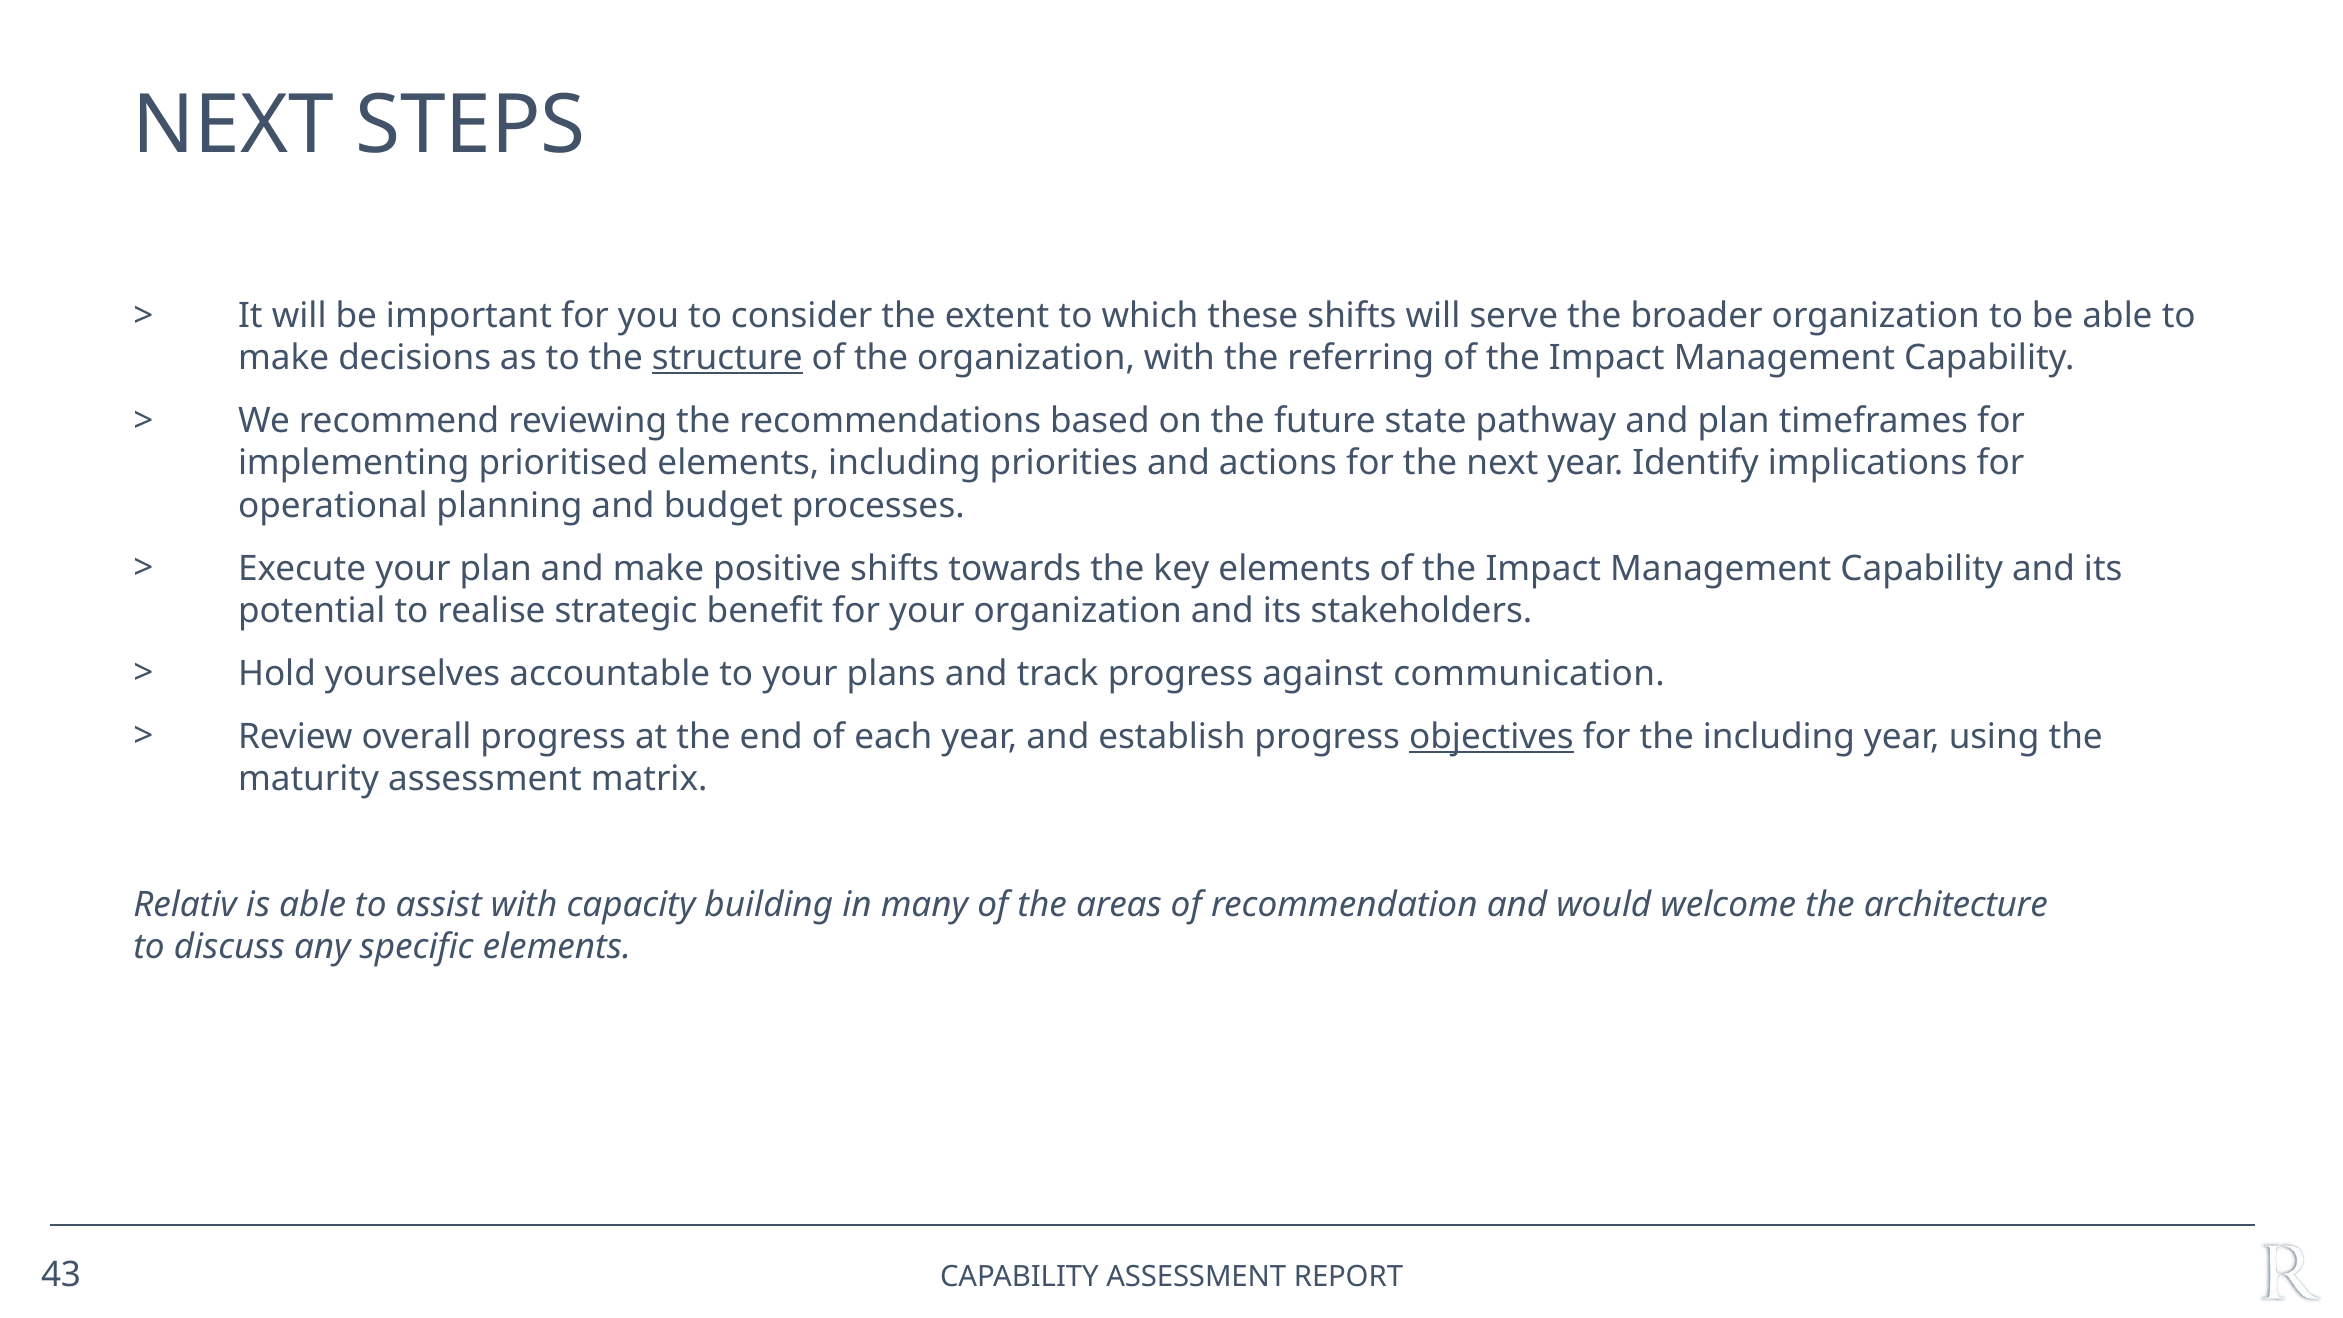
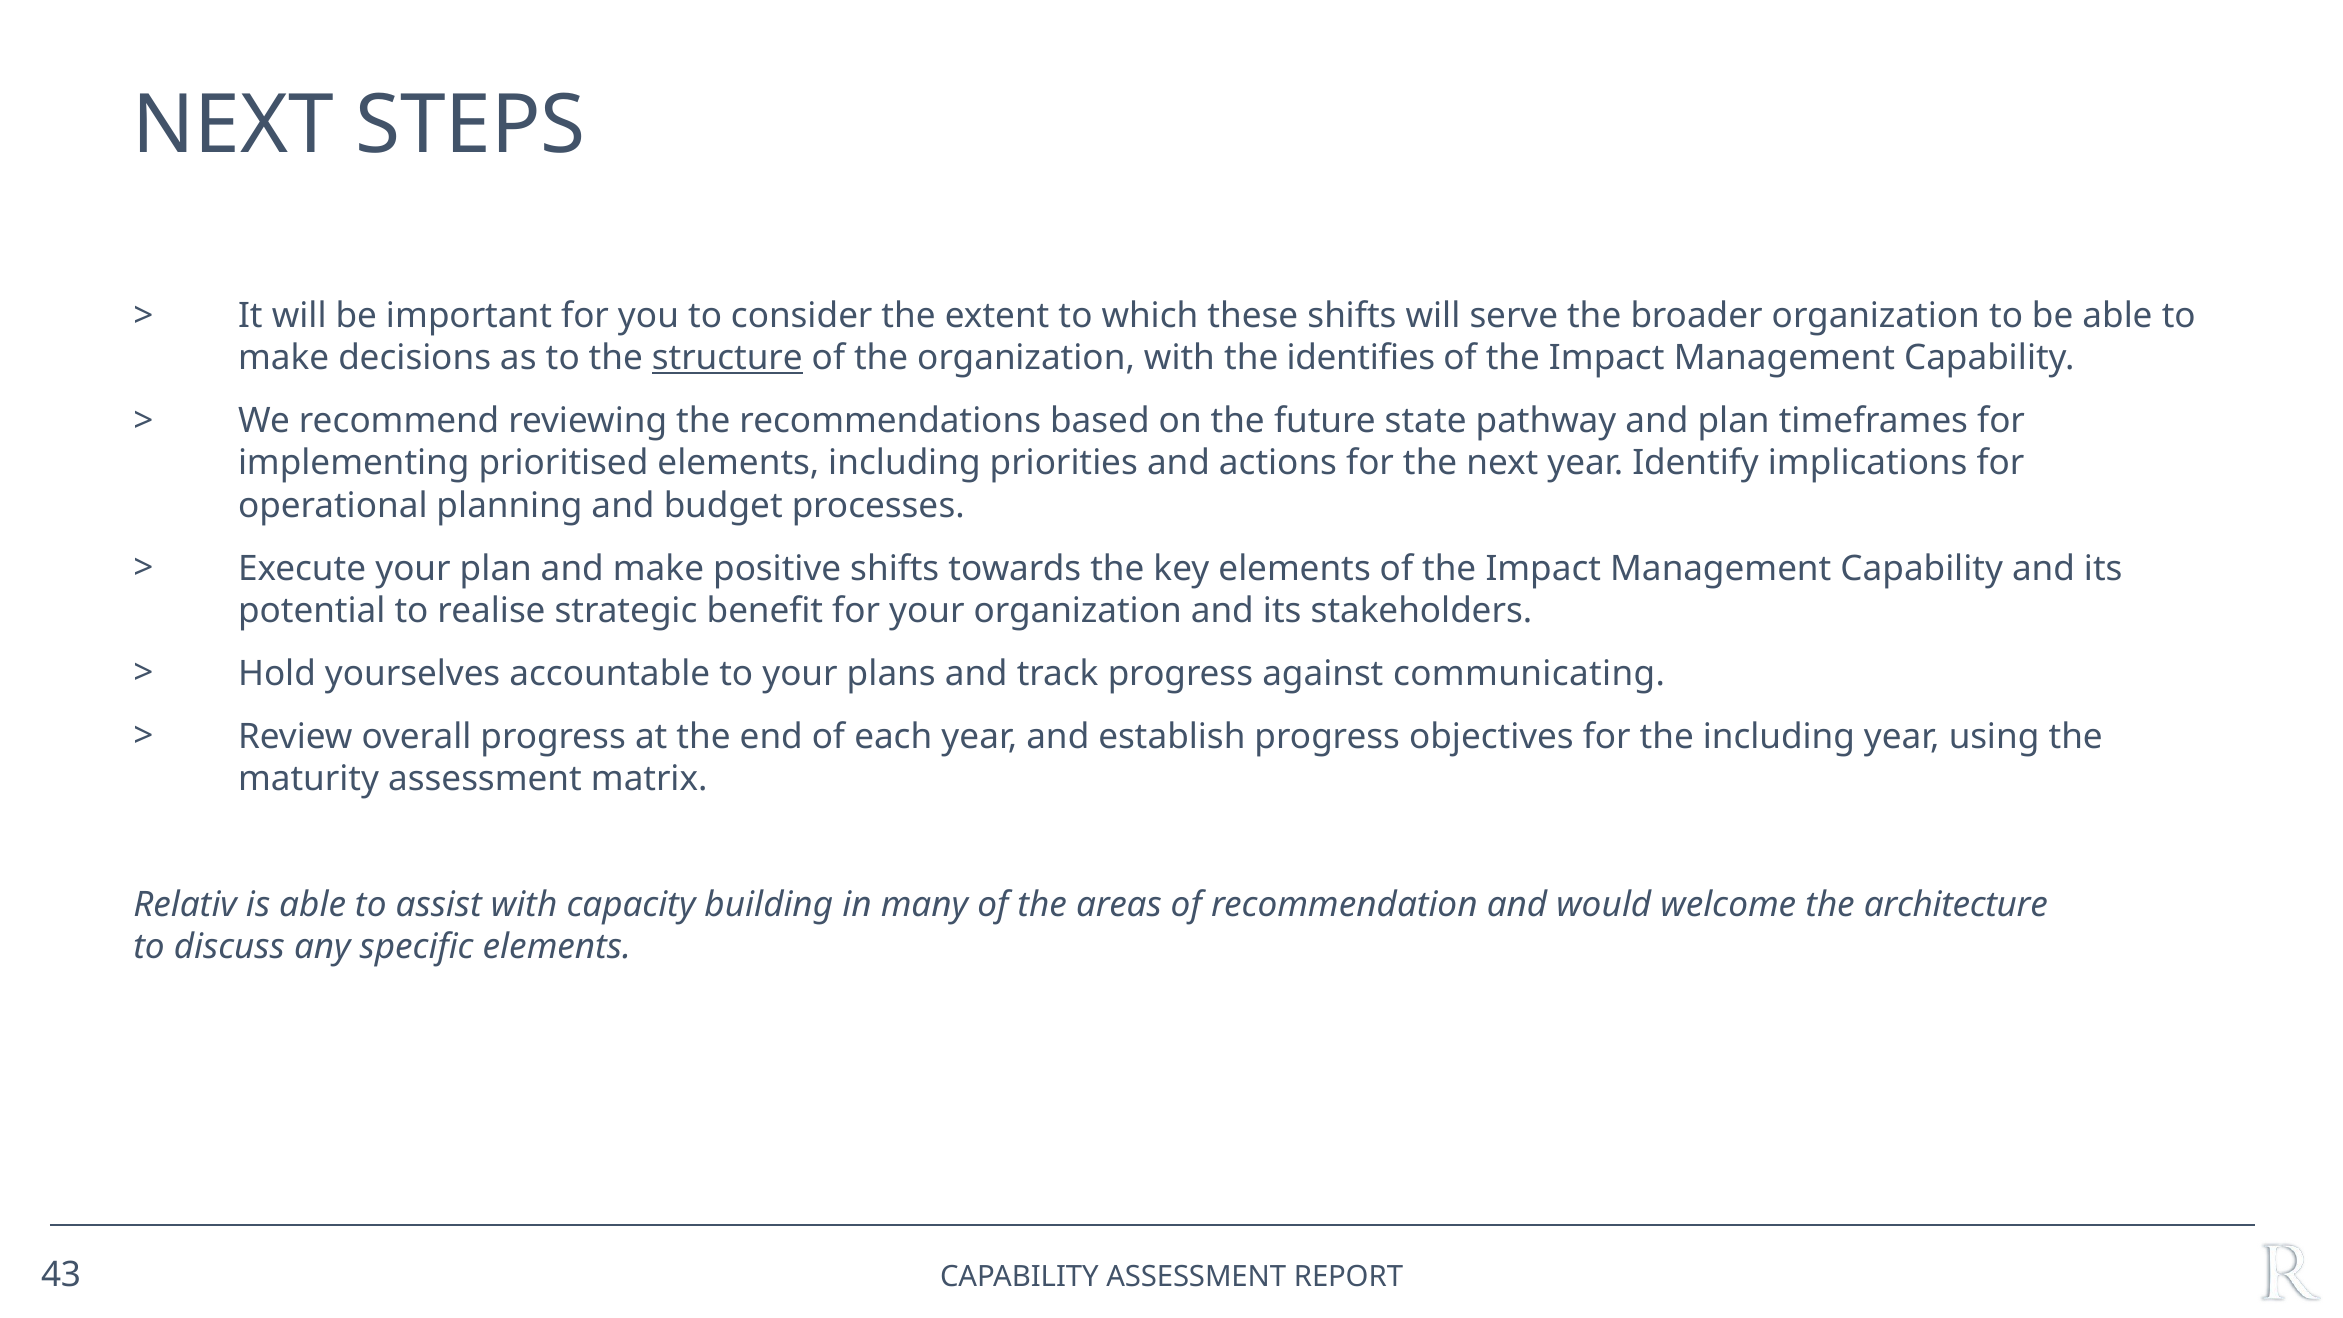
referring: referring -> identifies
communication: communication -> communicating
objectives underline: present -> none
